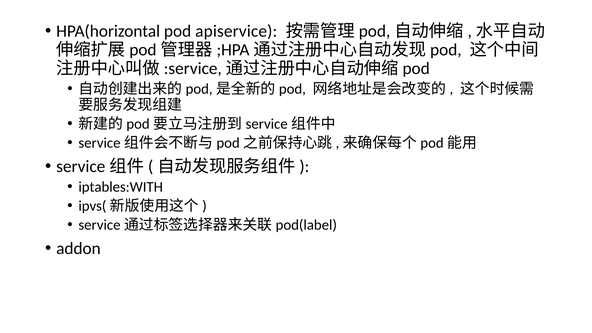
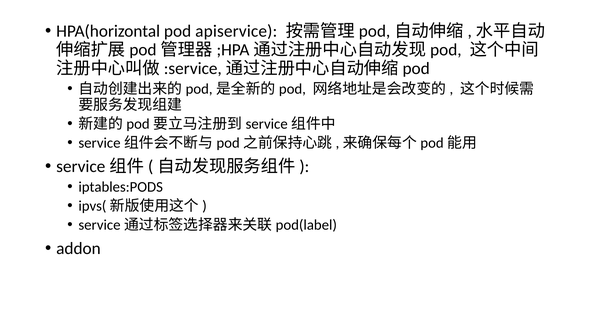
iptables:WITH: iptables:WITH -> iptables:PODS
